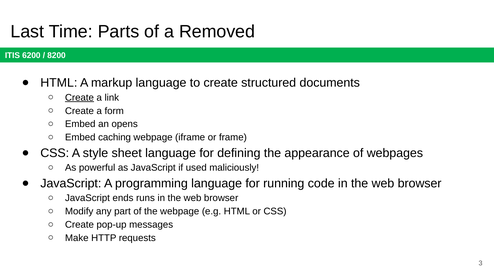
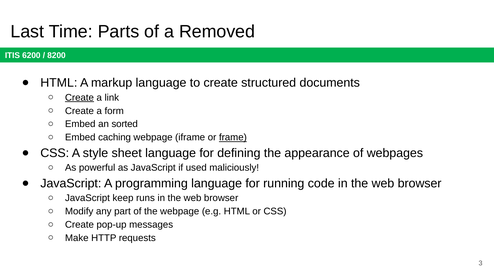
opens: opens -> sorted
frame underline: none -> present
ends: ends -> keep
